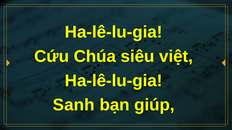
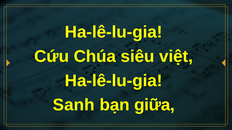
giúp: giúp -> giữa
